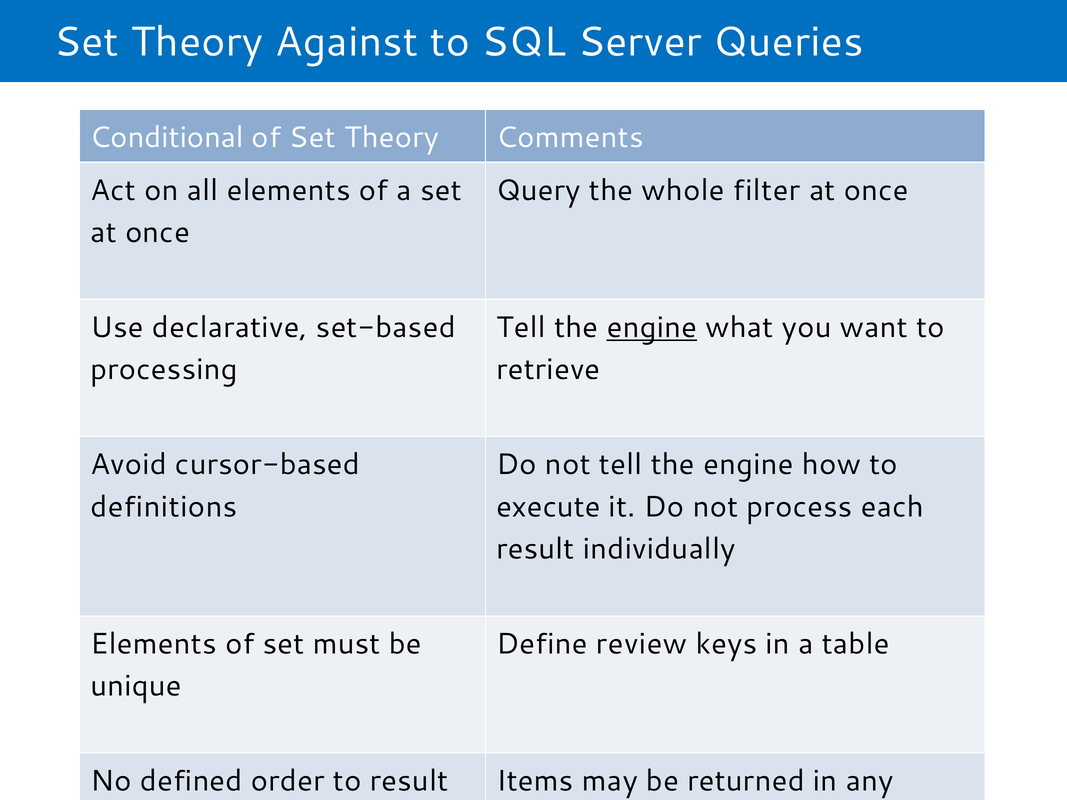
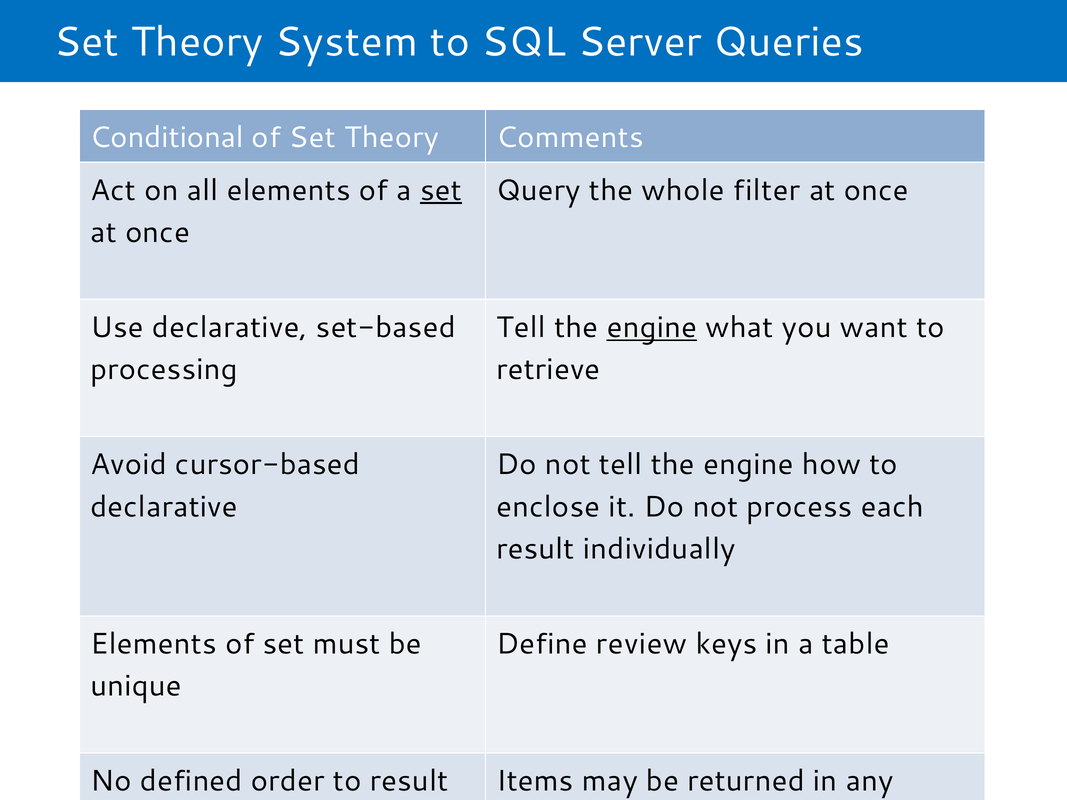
Against: Against -> System
set at (441, 190) underline: none -> present
definitions at (164, 507): definitions -> declarative
execute: execute -> enclose
